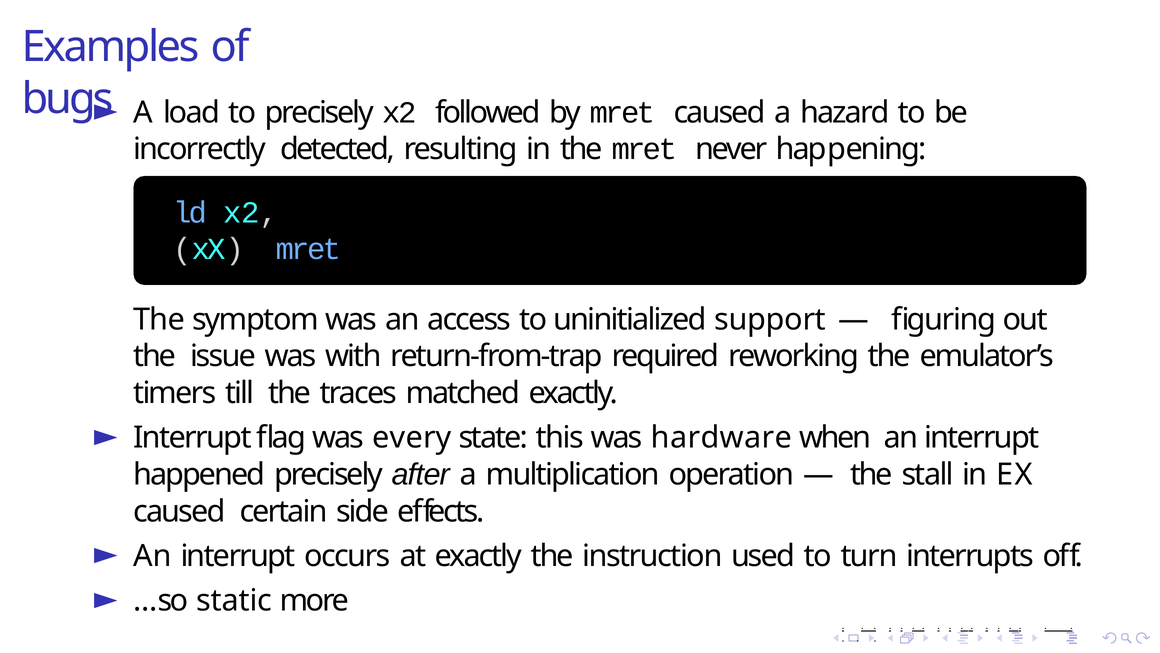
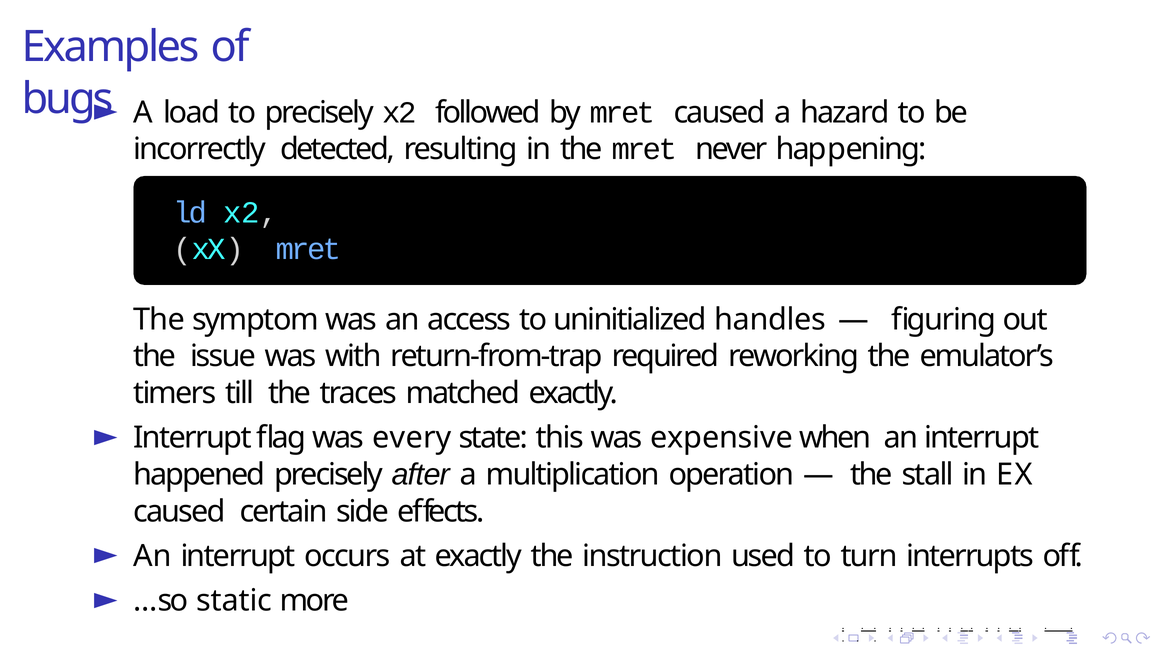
support: support -> handles
hardware: hardware -> expensive
